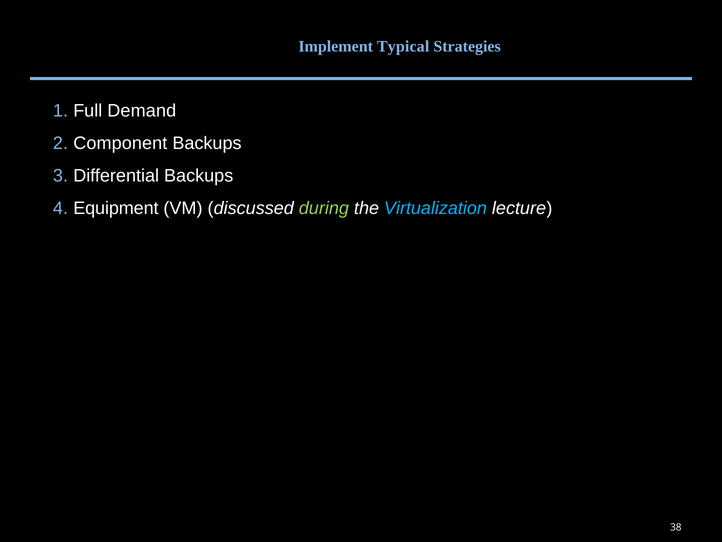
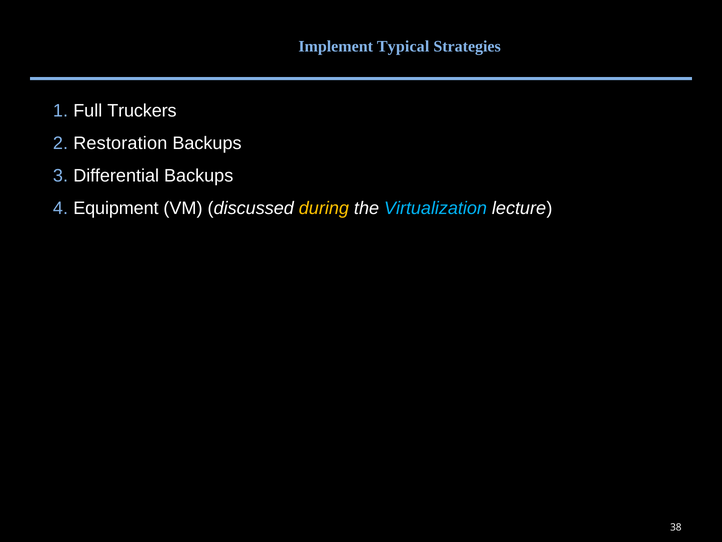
Demand: Demand -> Truckers
Component: Component -> Restoration
during colour: light green -> yellow
